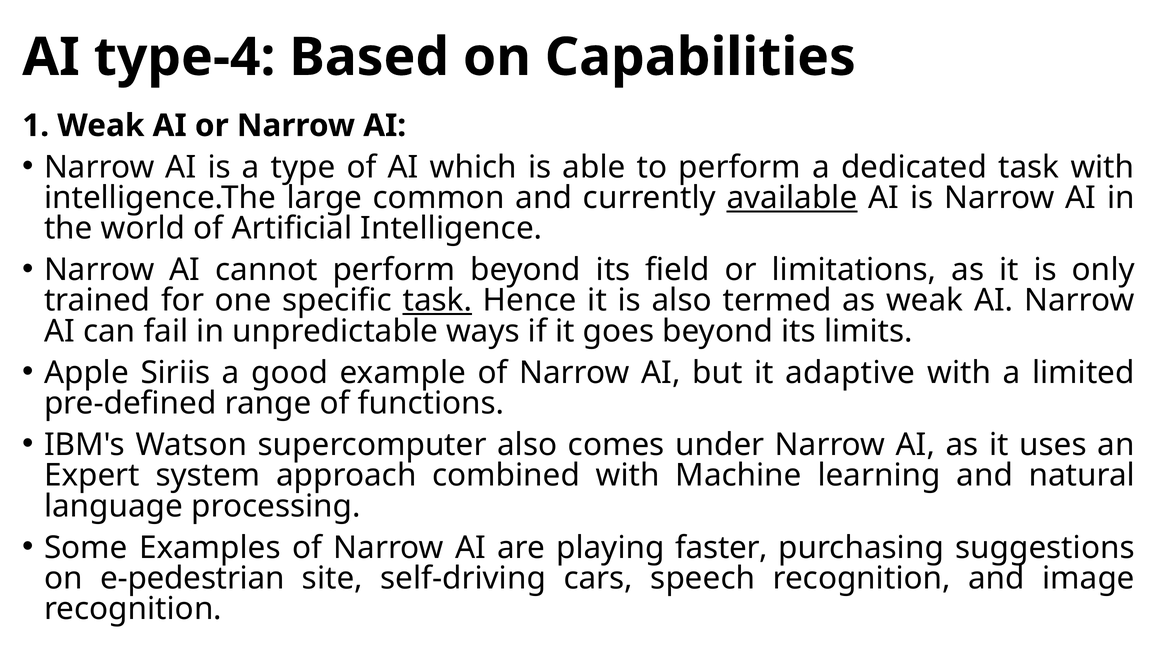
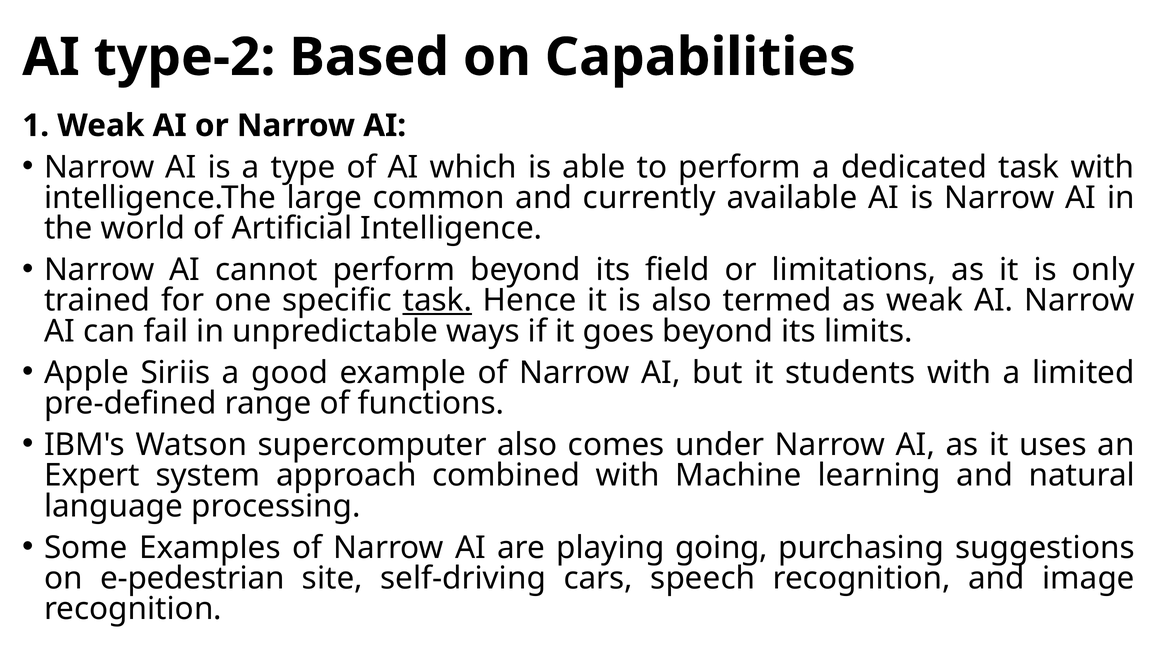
type-4: type-4 -> type-2
available underline: present -> none
adaptive: adaptive -> students
faster: faster -> going
